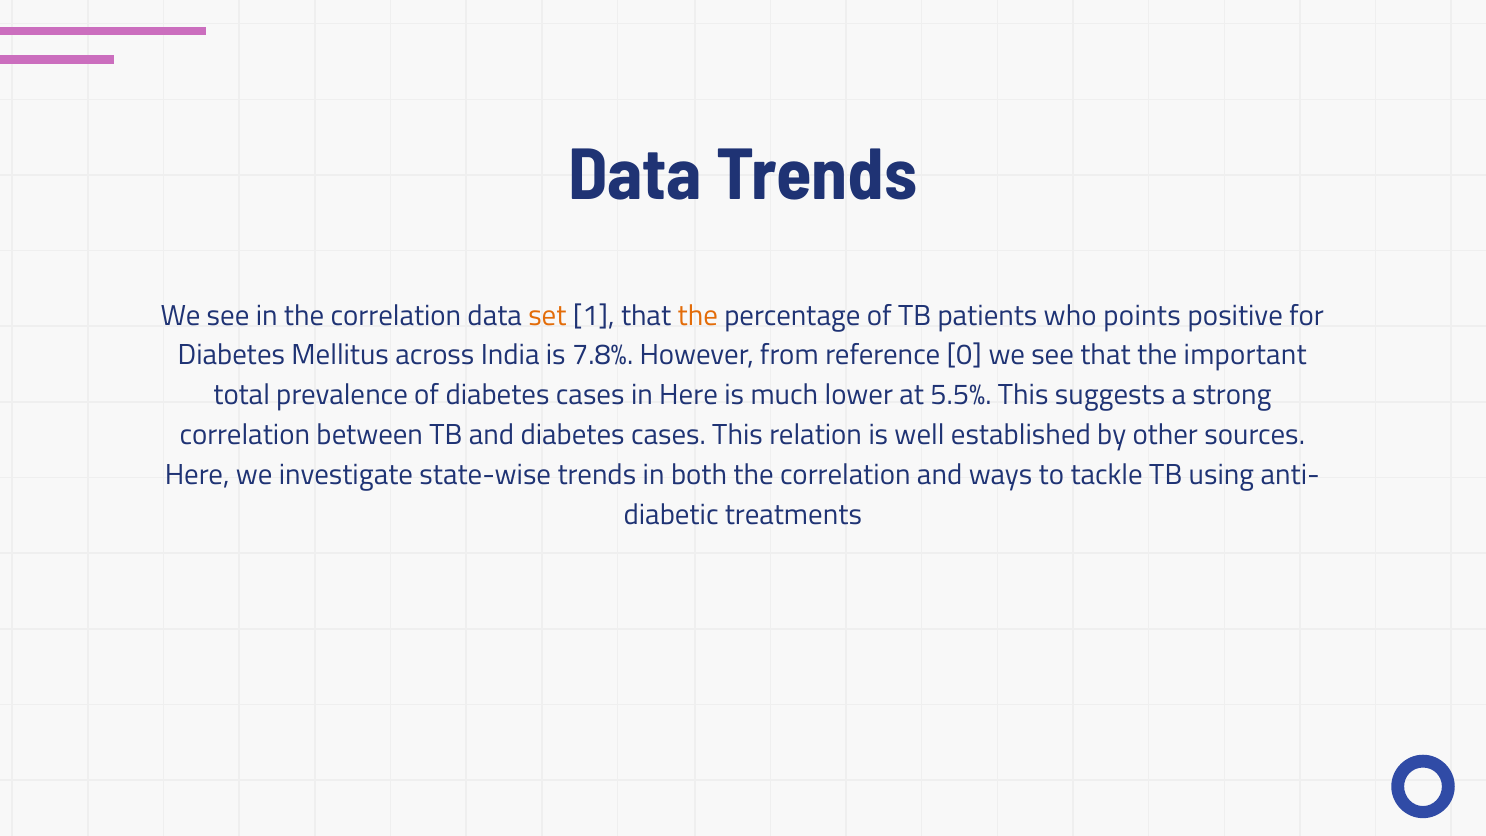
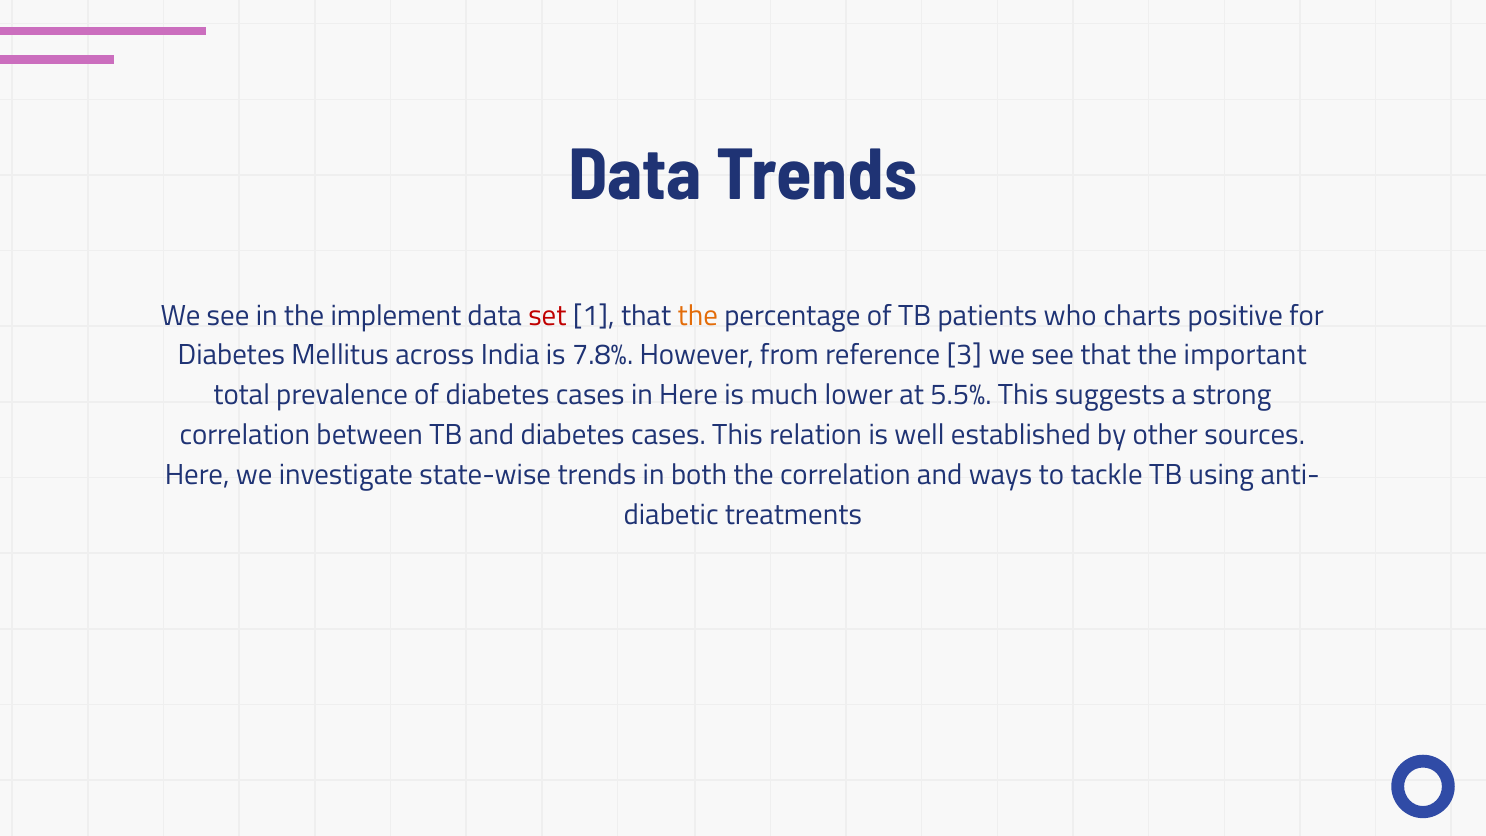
in the correlation: correlation -> implement
set colour: orange -> red
points: points -> charts
0: 0 -> 3
